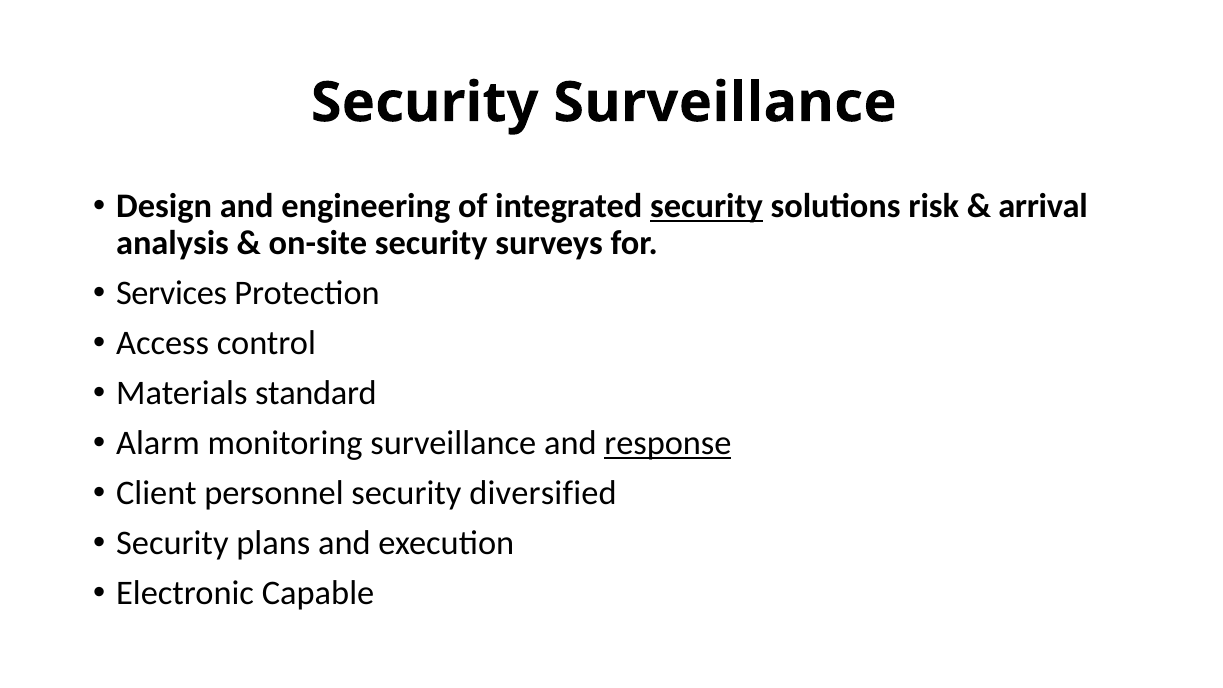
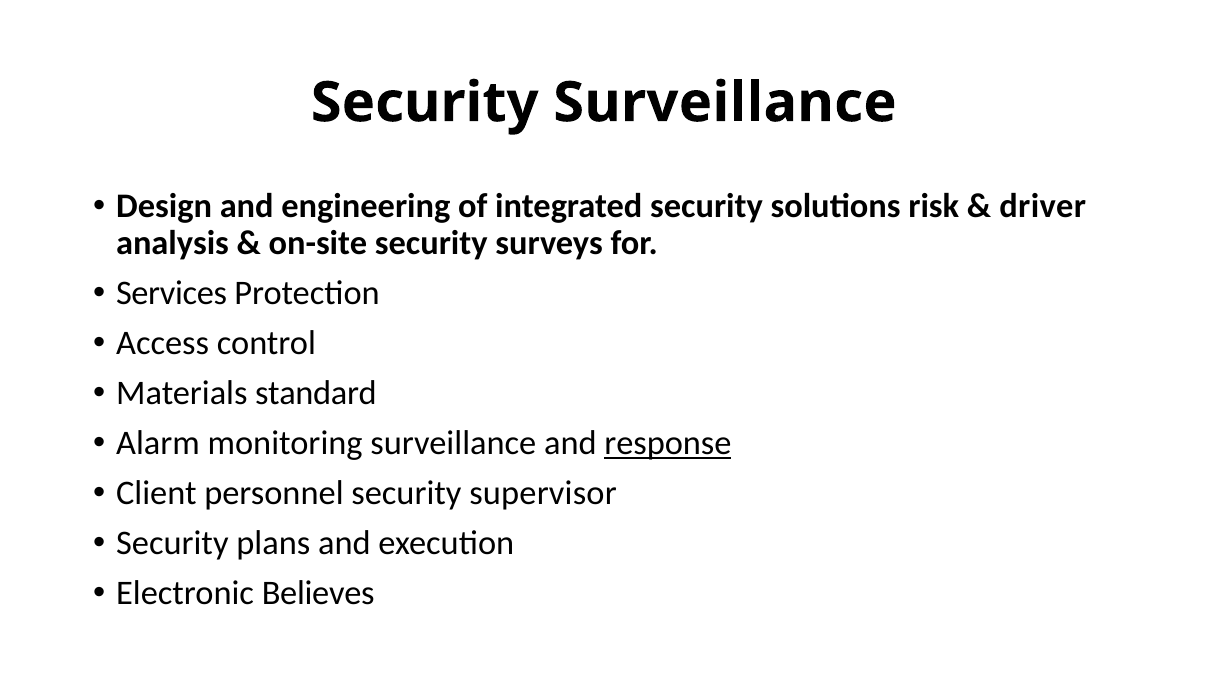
security at (706, 206) underline: present -> none
arrival: arrival -> driver
diversified: diversified -> supervisor
Capable: Capable -> Believes
